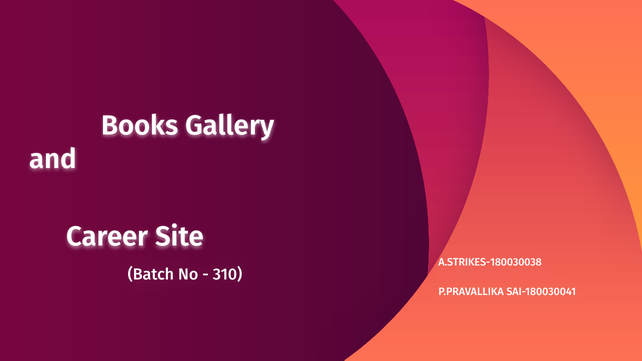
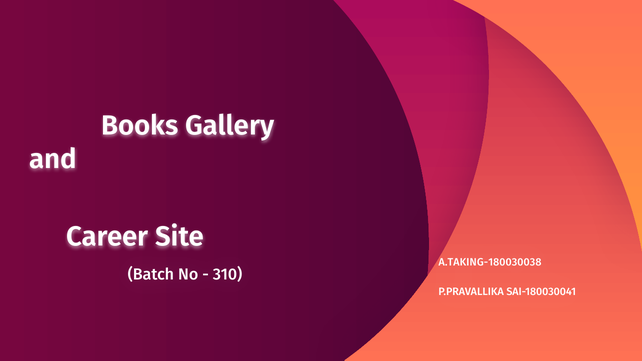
A.STRIKES-180030038: A.STRIKES-180030038 -> A.TAKING-180030038
